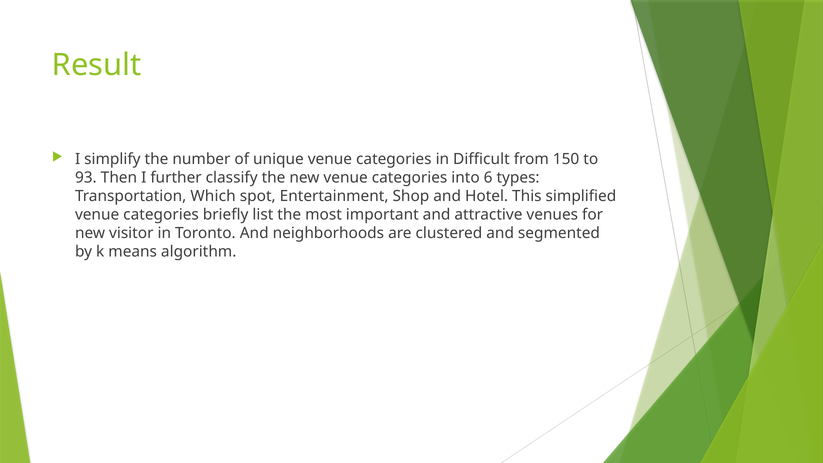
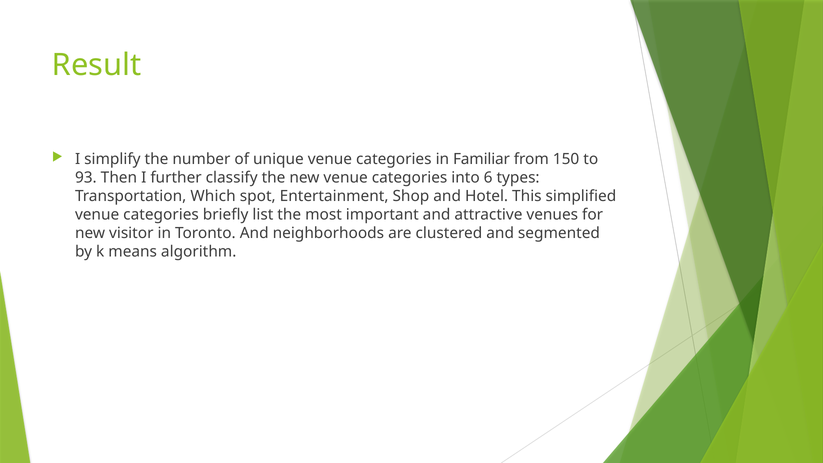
Difficult: Difficult -> Familiar
